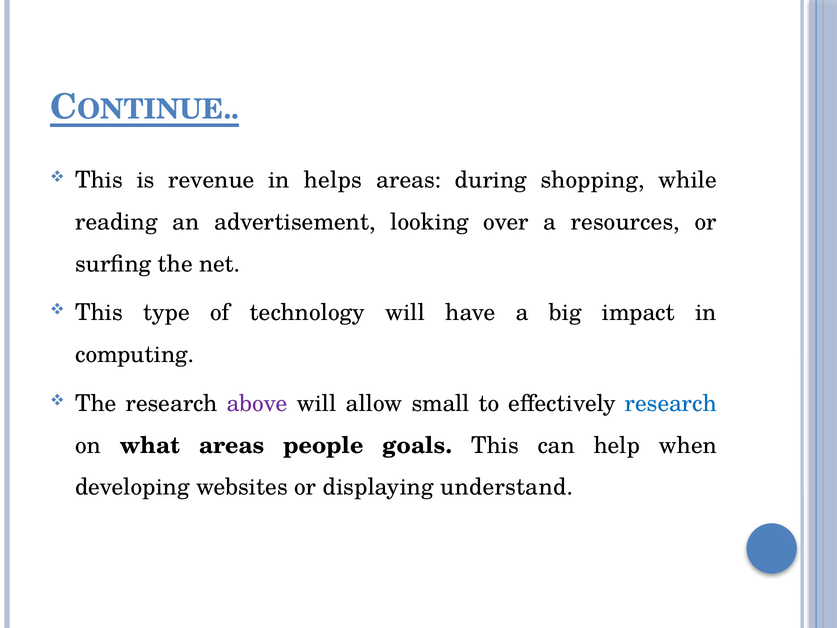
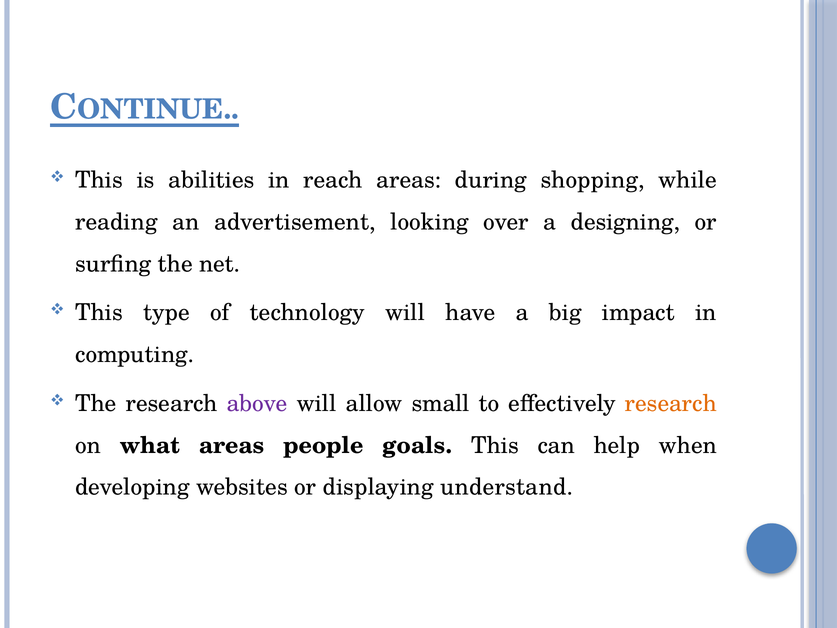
revenue: revenue -> abilities
helps: helps -> reach
resources: resources -> designing
research at (671, 403) colour: blue -> orange
